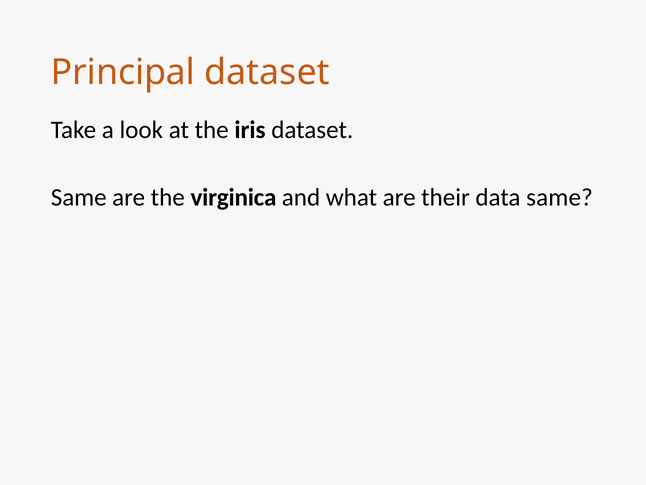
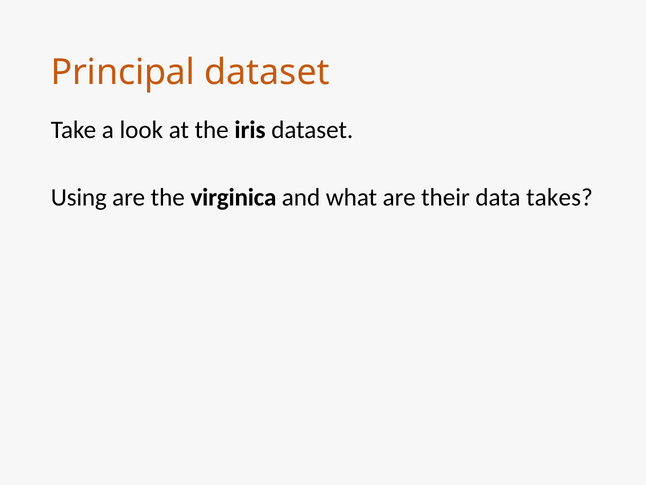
Same at (79, 197): Same -> Using
data same: same -> takes
